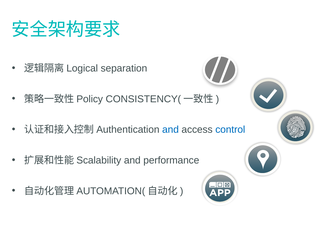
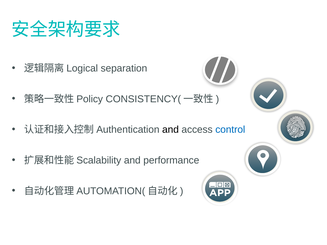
and at (170, 130) colour: blue -> black
